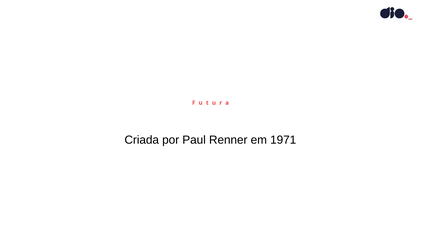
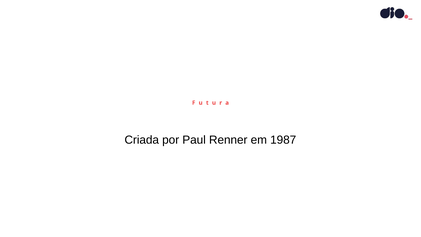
1971: 1971 -> 1987
